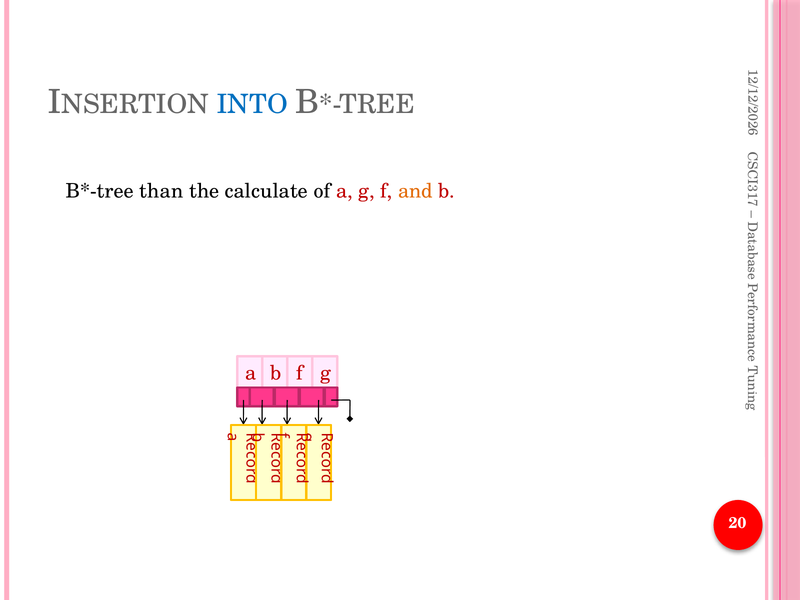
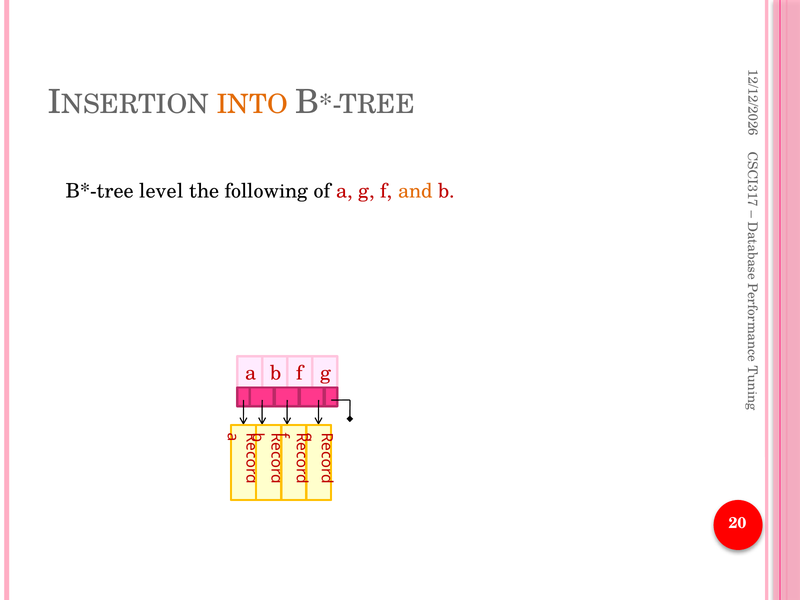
INTO colour: blue -> orange
than: than -> level
calculate: calculate -> following
